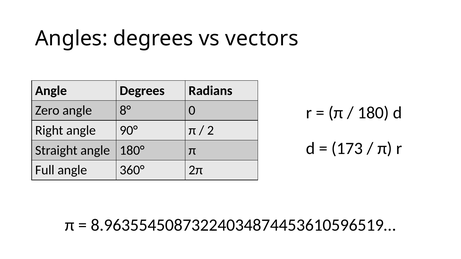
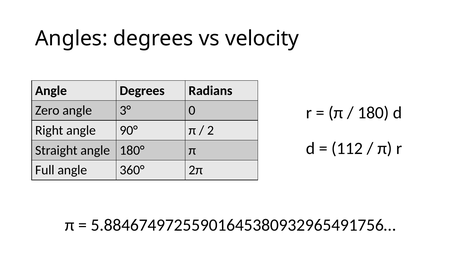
vectors: vectors -> velocity
8°: 8° -> 3°
173: 173 -> 112
8.96355450873224034874453610596519…: 8.96355450873224034874453610596519… -> 5.88467497255901645380932965491756…
